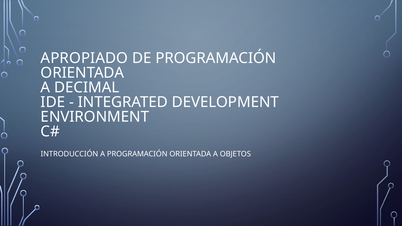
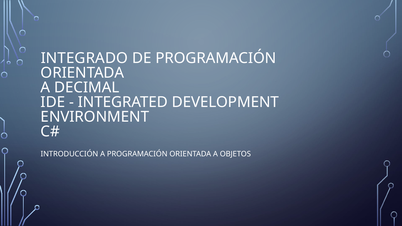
APROPIADO: APROPIADO -> INTEGRADO
